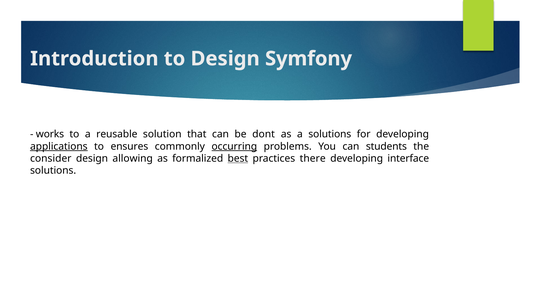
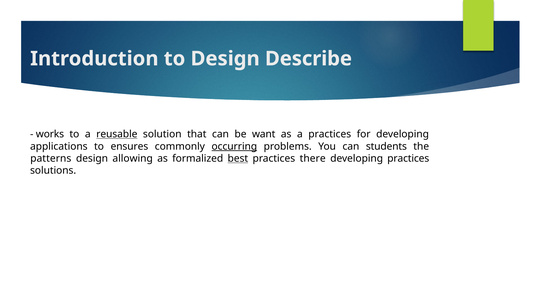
Symfony: Symfony -> Describe
reusable underline: none -> present
dont: dont -> want
a solutions: solutions -> practices
applications underline: present -> none
consider: consider -> patterns
developing interface: interface -> practices
